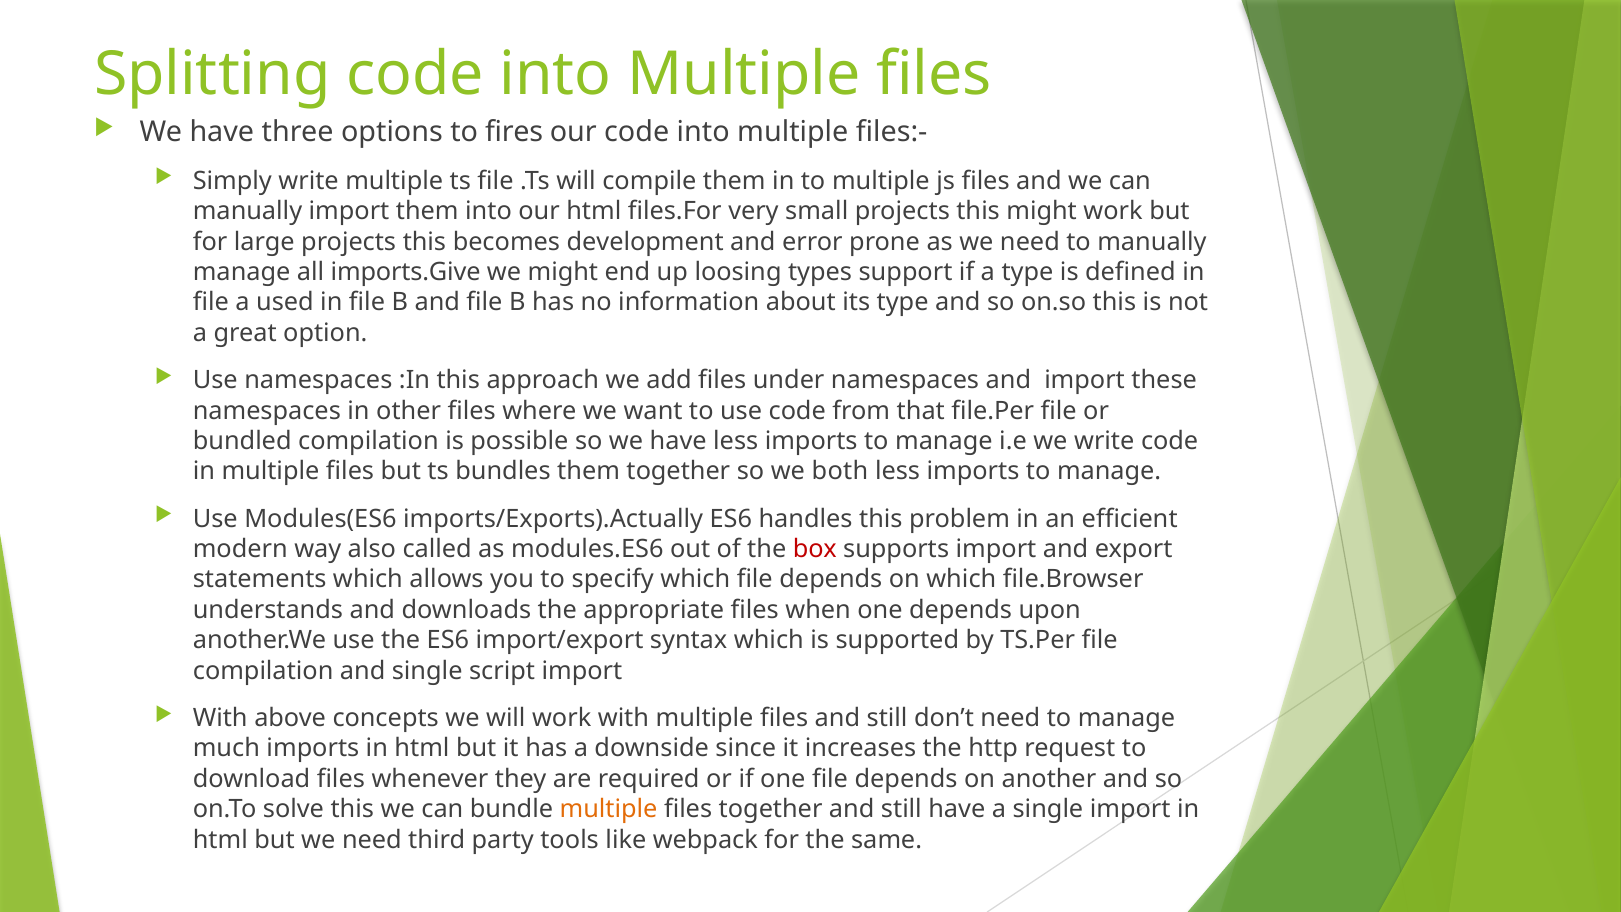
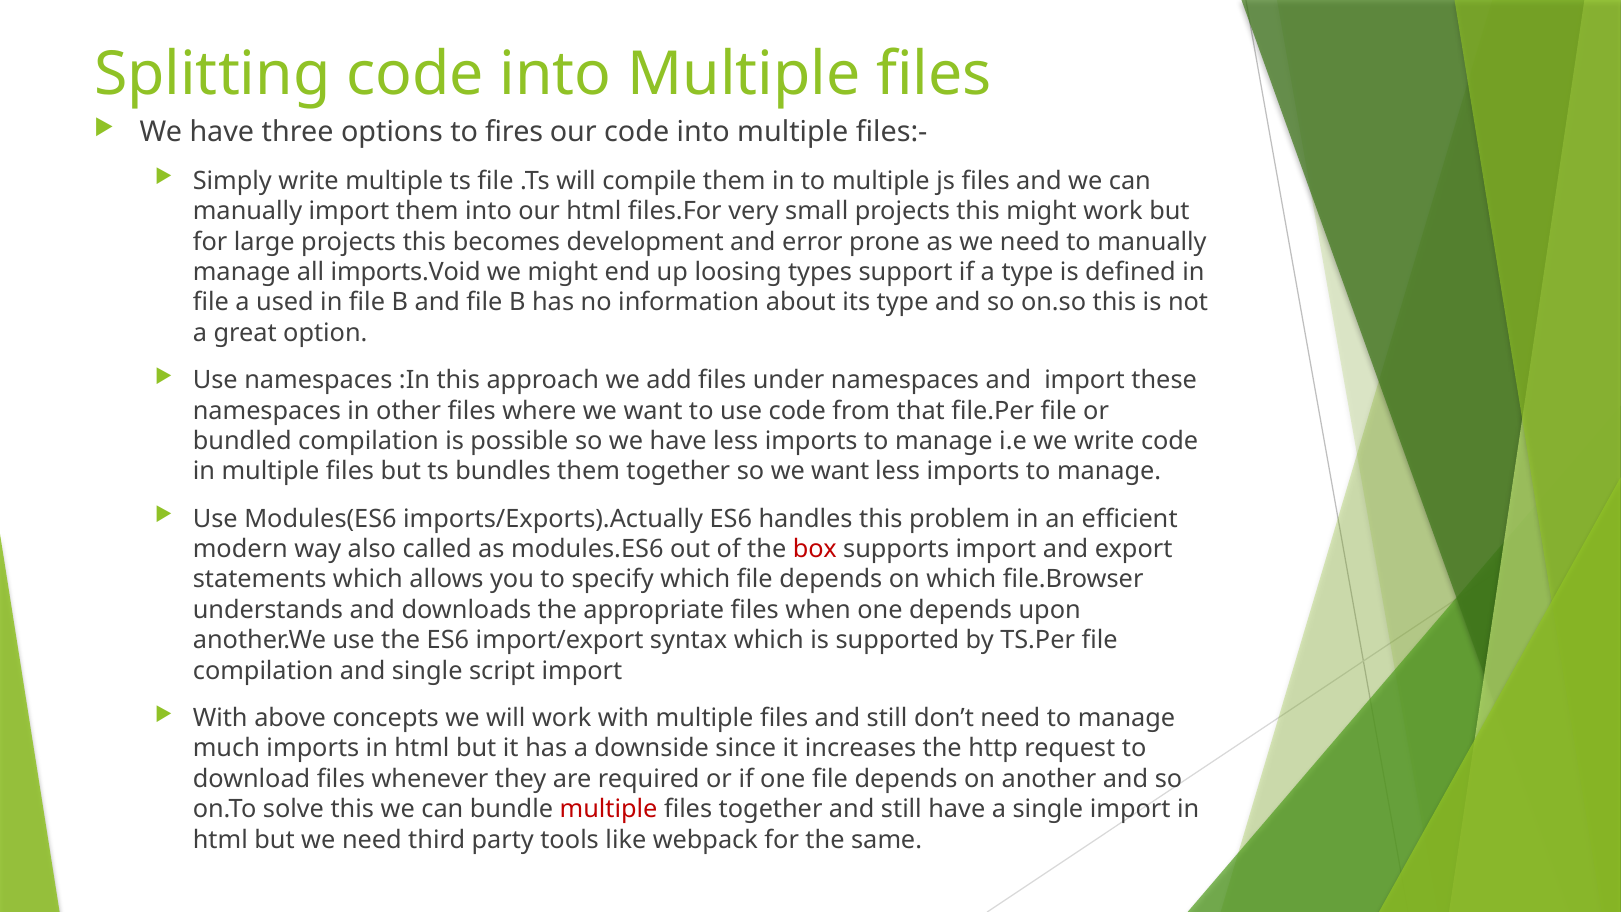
imports.Give: imports.Give -> imports.Void
so we both: both -> want
multiple at (609, 809) colour: orange -> red
